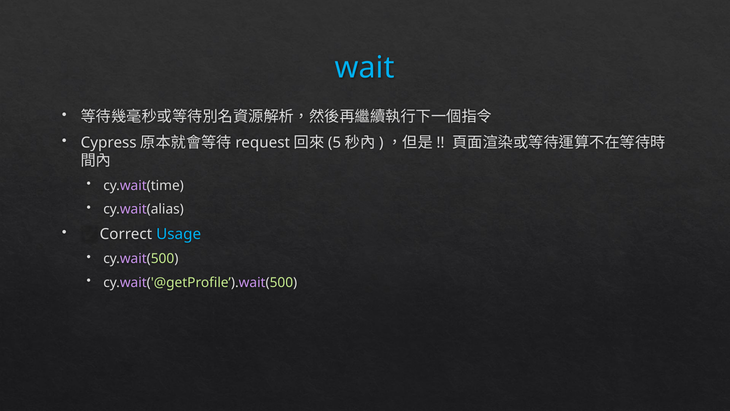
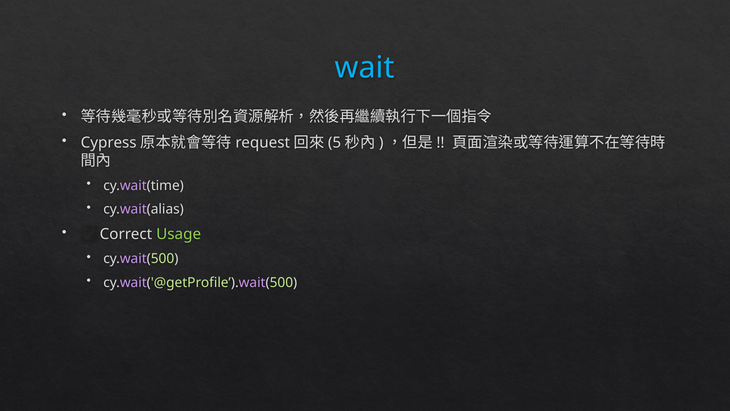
Usage colour: light blue -> light green
